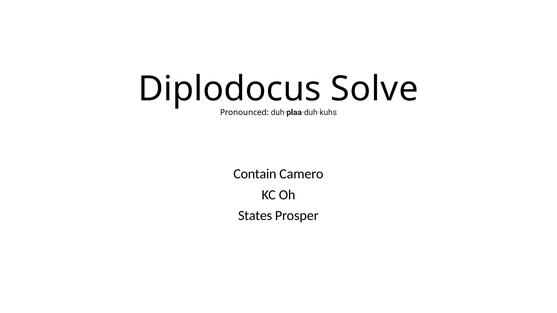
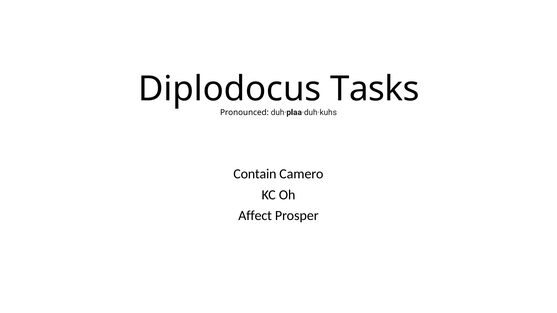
Solve: Solve -> Tasks
States: States -> Affect
